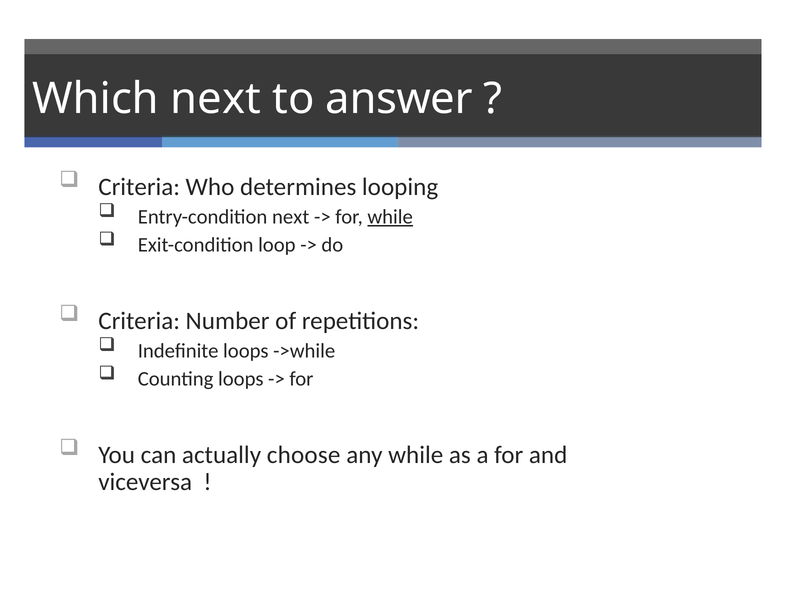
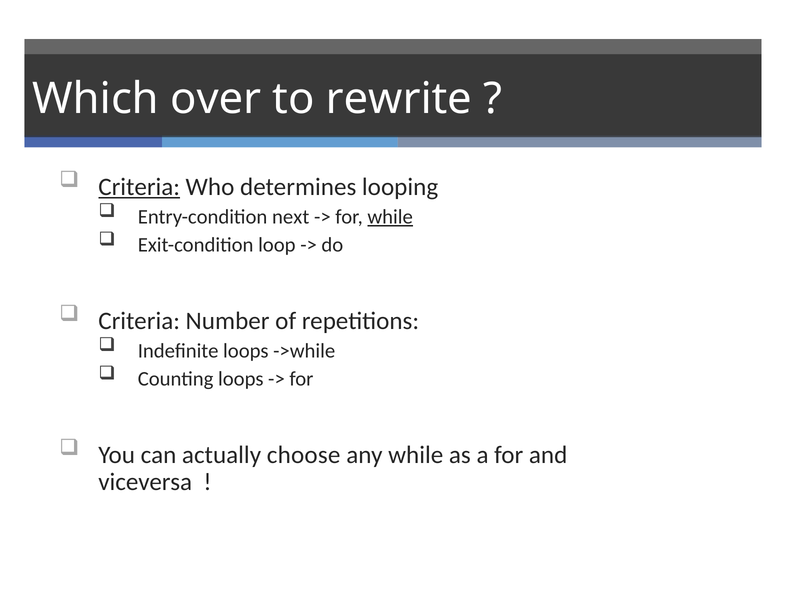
Which next: next -> over
answer: answer -> rewrite
Criteria at (139, 187) underline: none -> present
